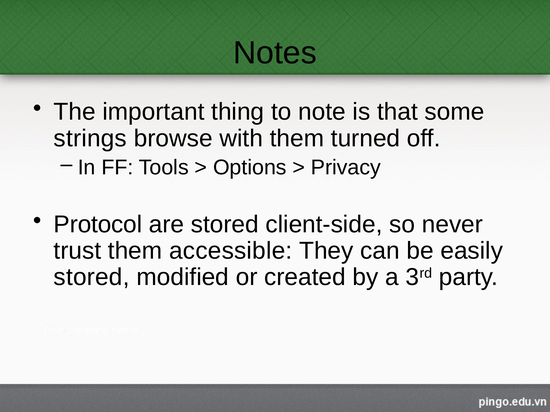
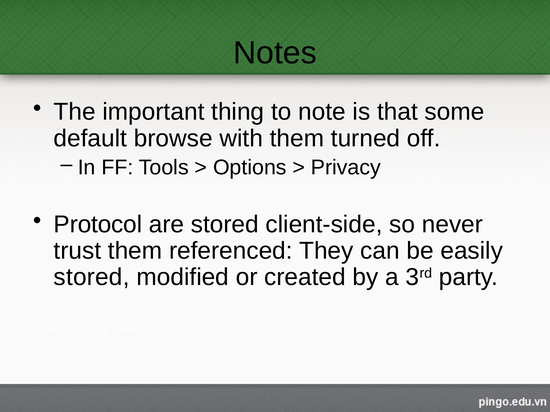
strings: strings -> default
accessible: accessible -> referenced
